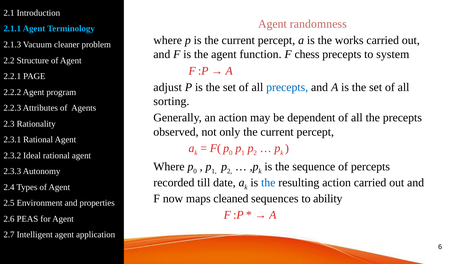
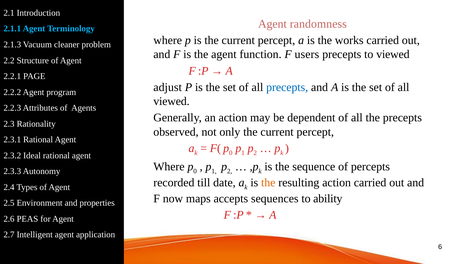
chess: chess -> users
to system: system -> viewed
sorting at (171, 101): sorting -> viewed
the at (268, 183) colour: blue -> orange
cleaned: cleaned -> accepts
